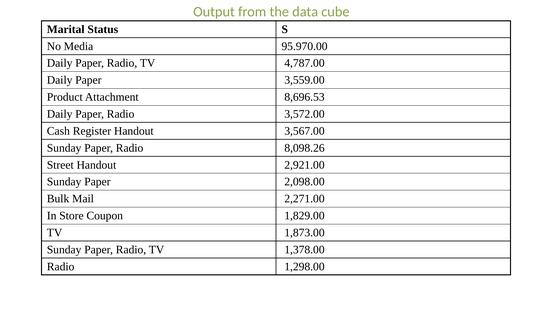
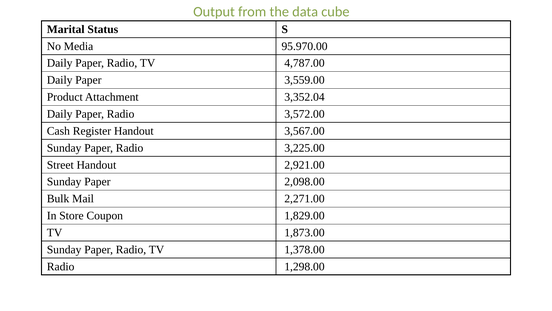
8,696.53: 8,696.53 -> 3,352.04
8,098.26: 8,098.26 -> 3,225.00
